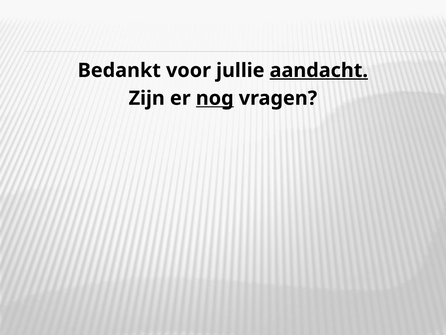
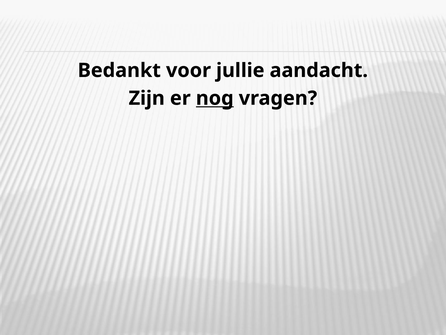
aandacht underline: present -> none
